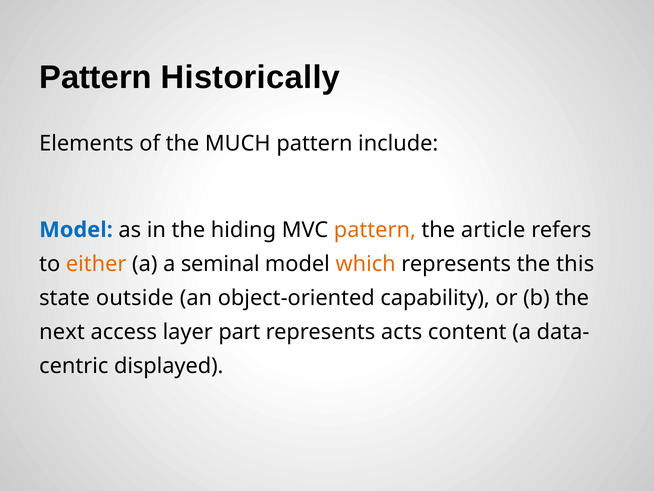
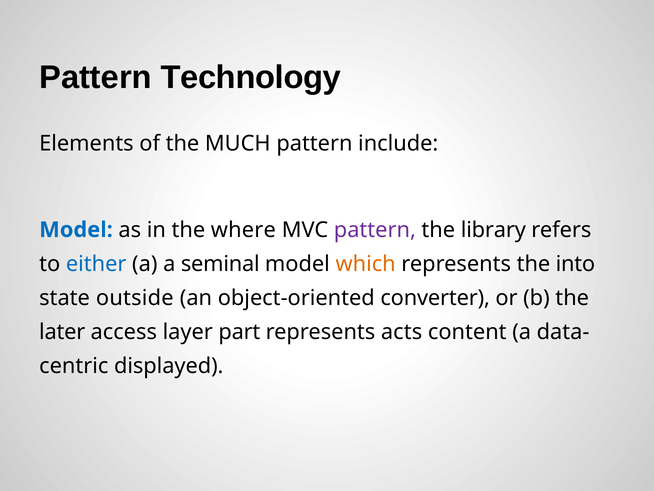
Historically: Historically -> Technology
hiding: hiding -> where
pattern at (375, 230) colour: orange -> purple
article: article -> library
either colour: orange -> blue
this: this -> into
capability: capability -> converter
next: next -> later
